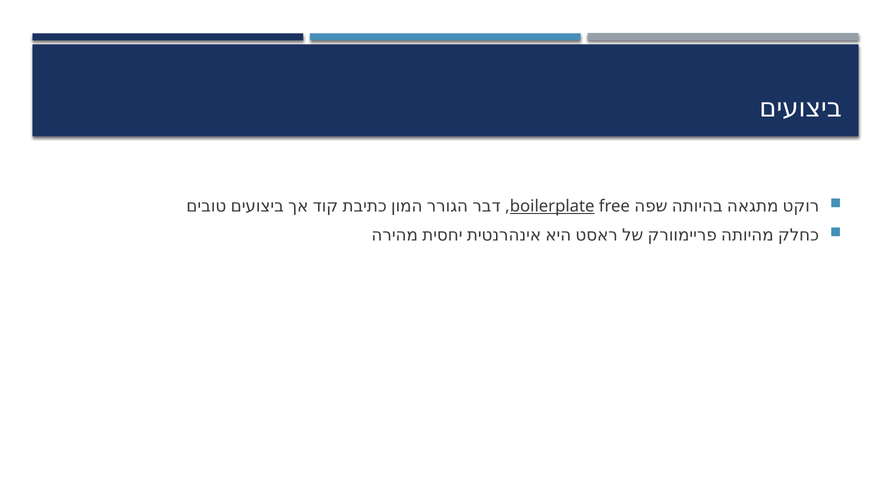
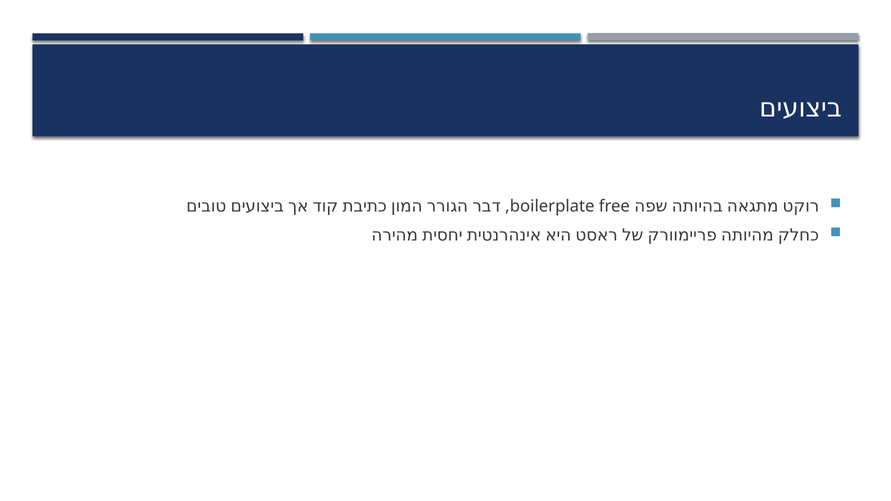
boilerplate underline: present -> none
